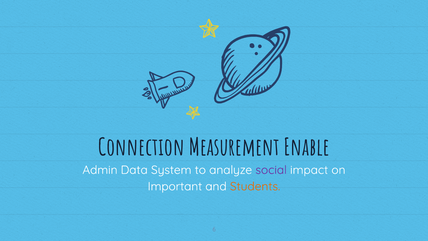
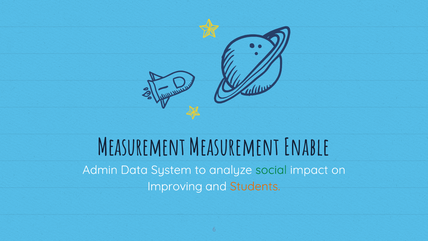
Connection at (141, 147): Connection -> Measurement
social colour: purple -> green
Important: Important -> Improving
